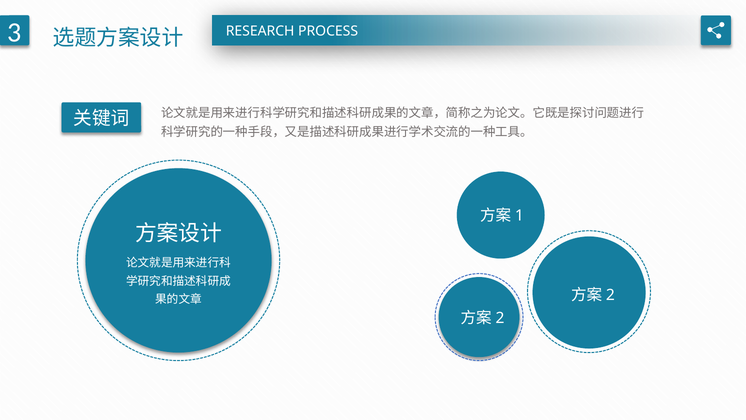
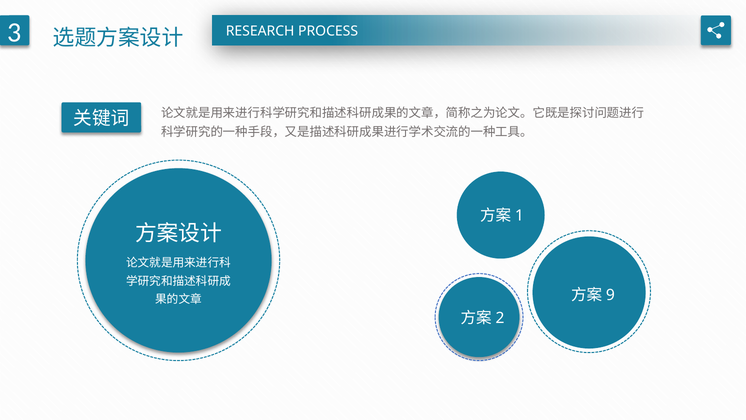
2 at (610, 295): 2 -> 9
